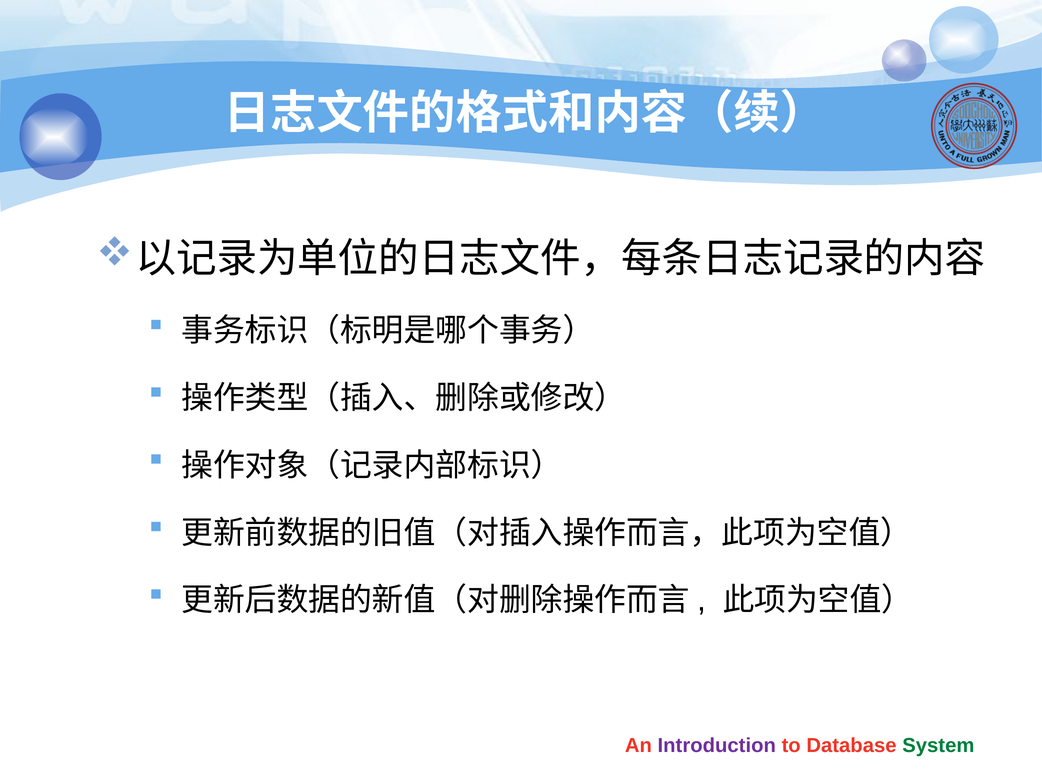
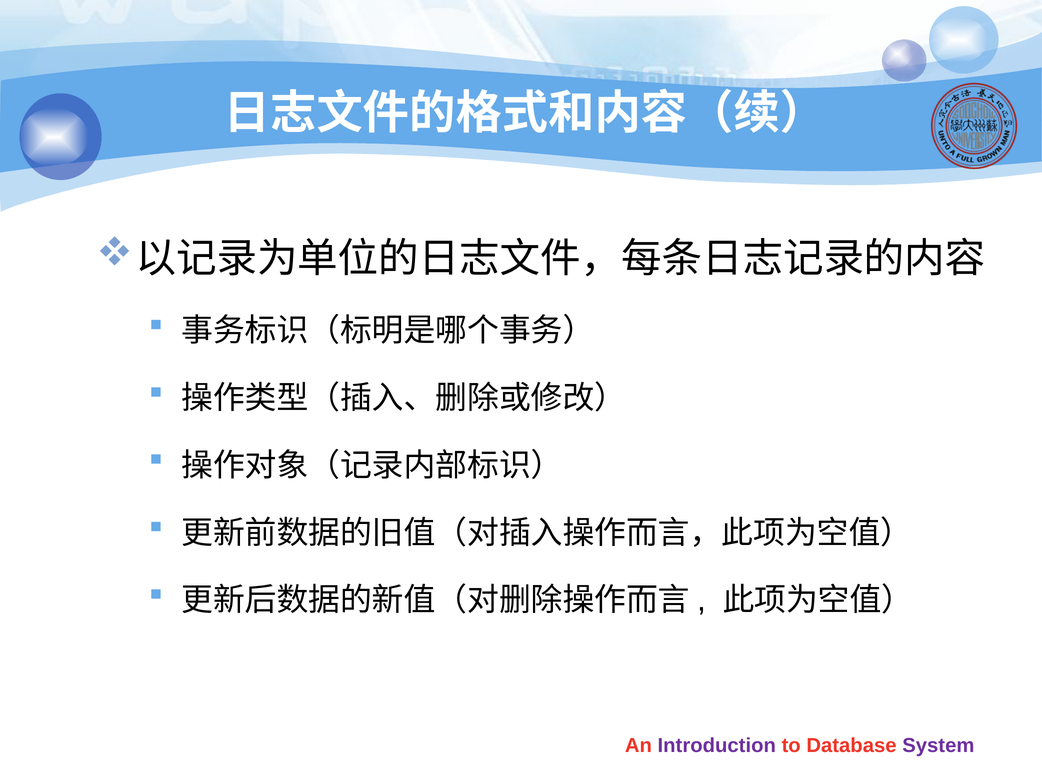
System colour: green -> purple
